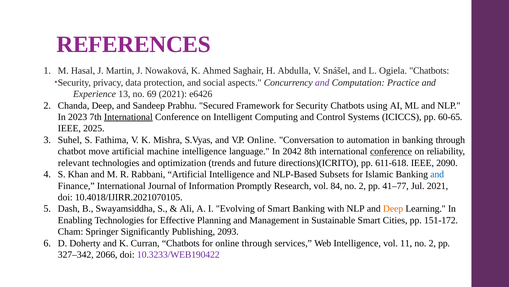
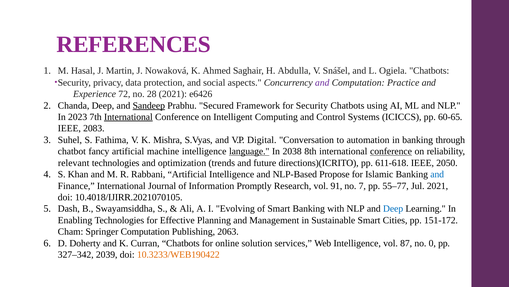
13: 13 -> 72
69: 69 -> 28
Sandeep underline: none -> present
2025: 2025 -> 2083
V.P Online: Online -> Digital
move: move -> fancy
language underline: none -> present
2042: 2042 -> 2038
2090: 2090 -> 2050
Subsets: Subsets -> Propose
84: 84 -> 91
2 at (362, 185): 2 -> 7
41–77: 41–77 -> 55–77
Deep at (393, 208) colour: orange -> blue
Springer Significantly: Significantly -> Computation
2093: 2093 -> 2063
online through: through -> solution
11: 11 -> 87
2 at (432, 243): 2 -> 0
2066: 2066 -> 2039
10.3233/WEB190422 colour: purple -> orange
